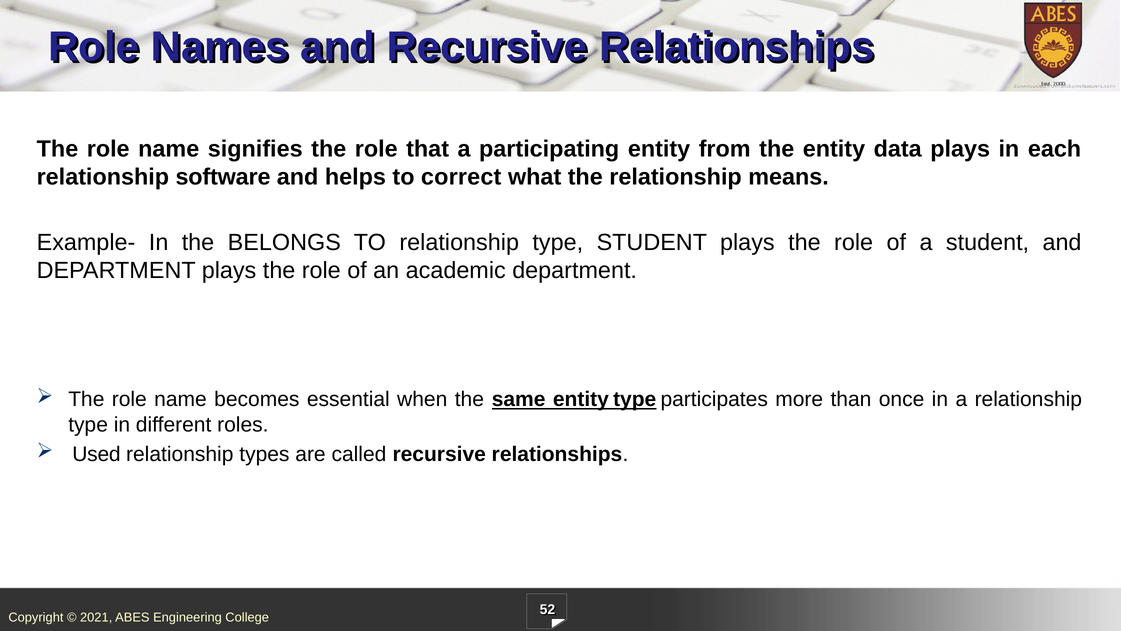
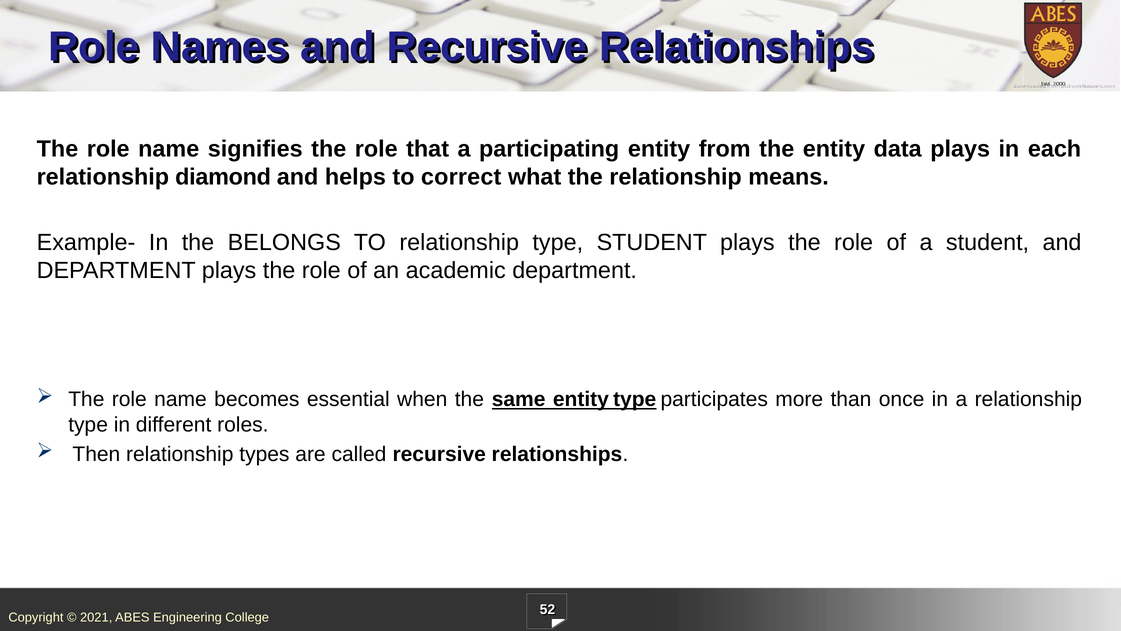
software: software -> diamond
Used: Used -> Then
